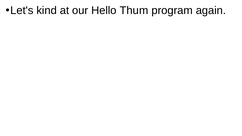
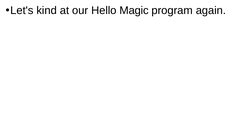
Thum: Thum -> Magic
